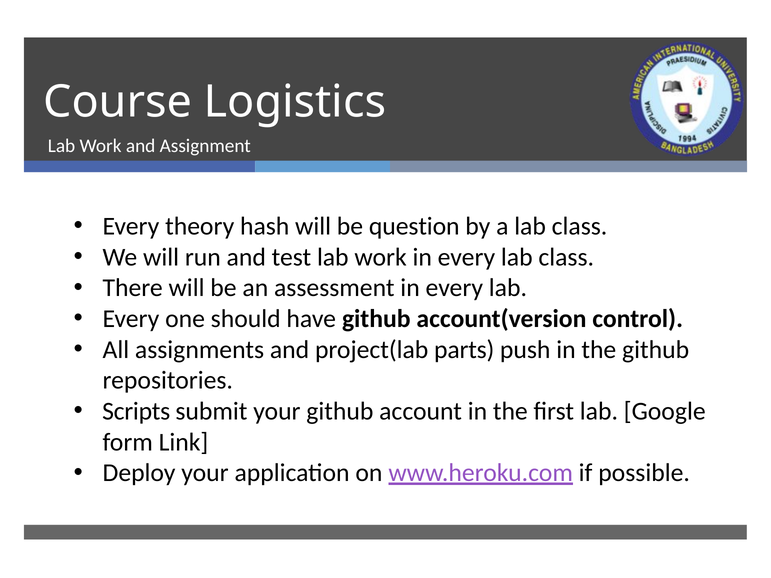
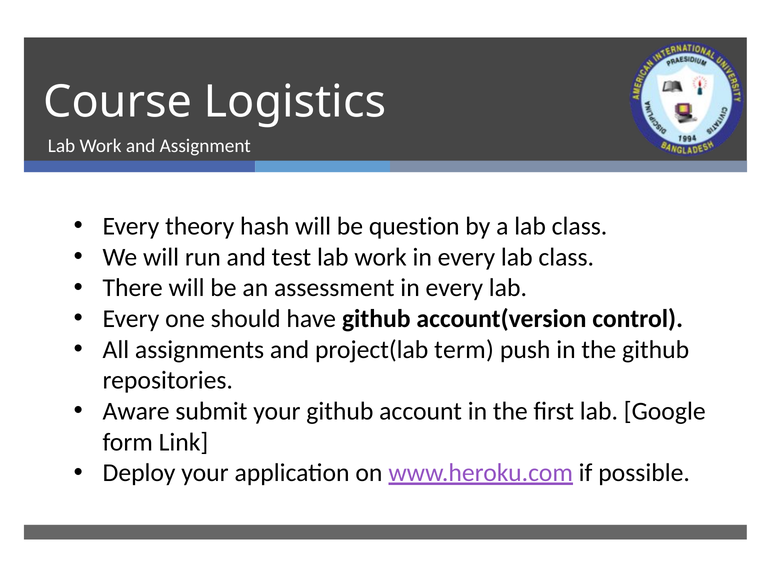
parts: parts -> term
Scripts: Scripts -> Aware
